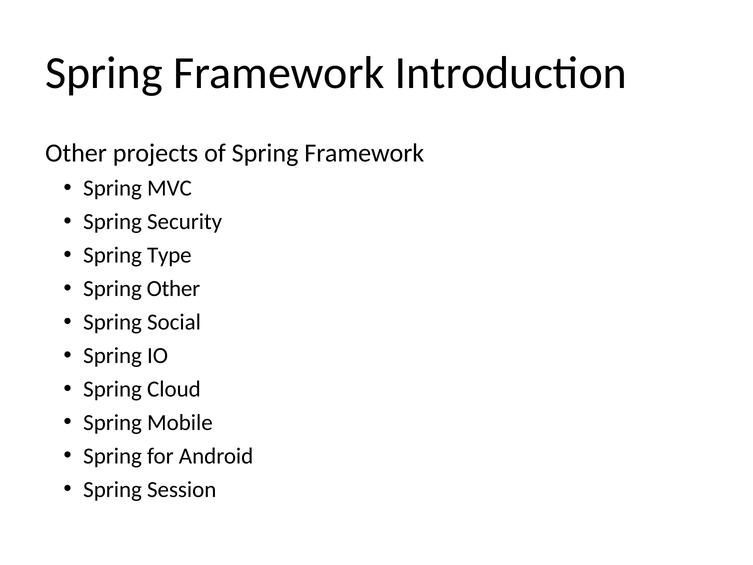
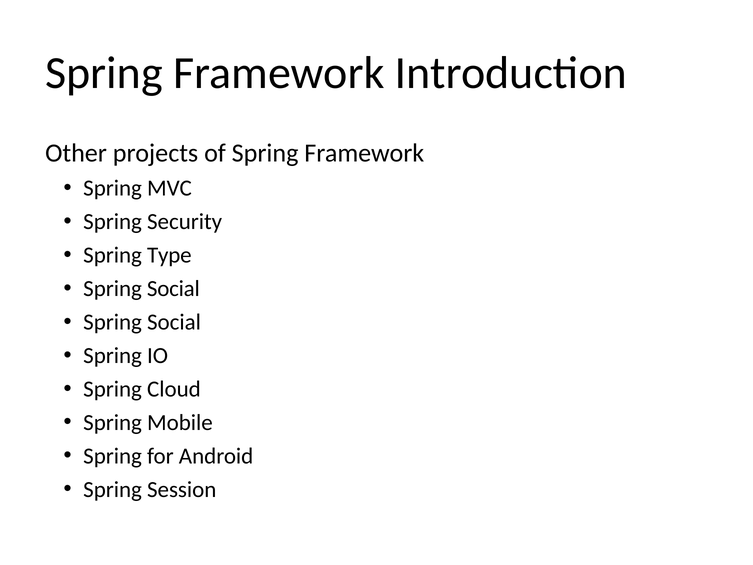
Other at (173, 289): Other -> Social
